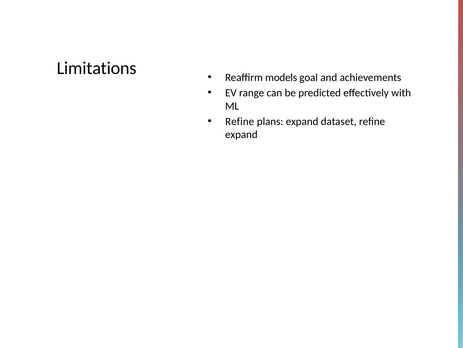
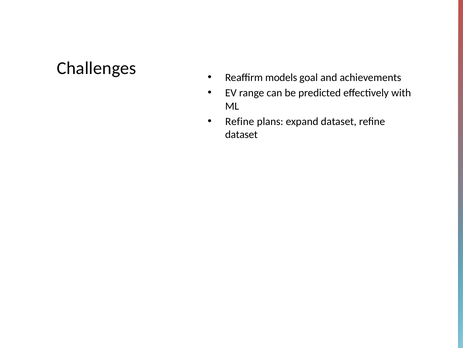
Limitations: Limitations -> Challenges
expand at (241, 134): expand -> dataset
